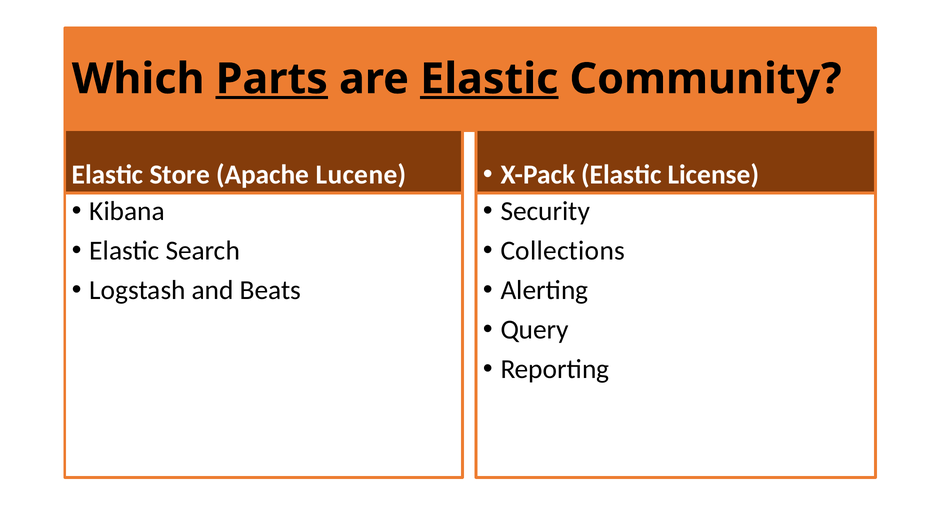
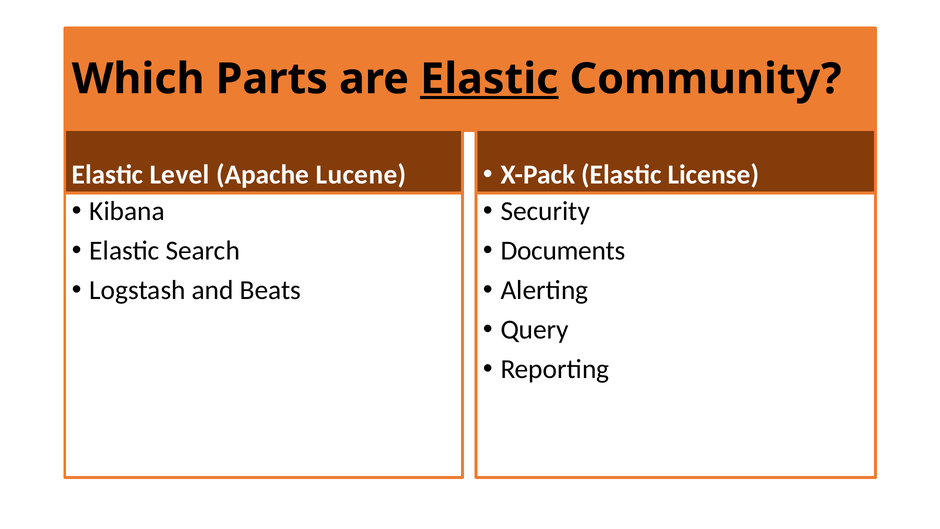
Parts underline: present -> none
Store: Store -> Level
Collections: Collections -> Documents
